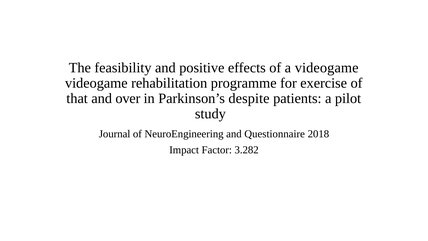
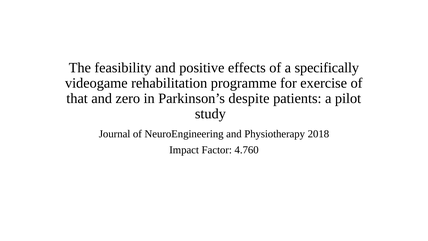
a videogame: videogame -> specifically
over: over -> zero
Questionnaire: Questionnaire -> Physiotherapy
3.282: 3.282 -> 4.760
